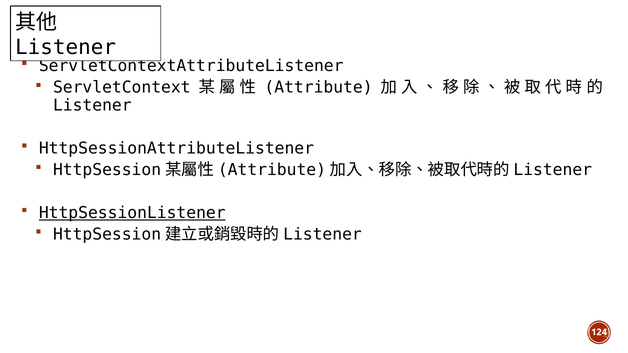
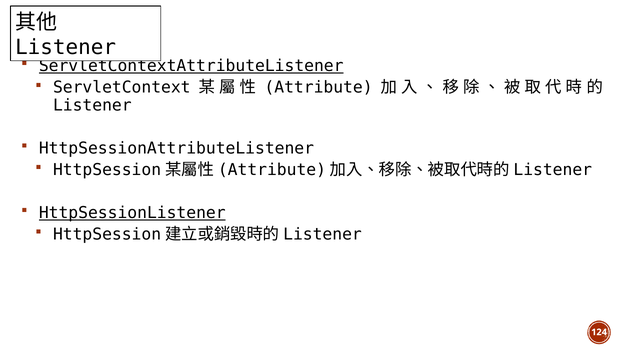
ServletContextAttributeListener underline: none -> present
